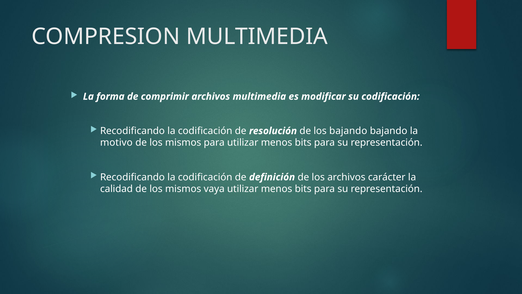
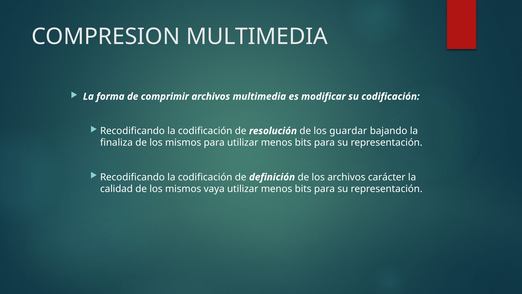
los bajando: bajando -> guardar
motivo: motivo -> finaliza
